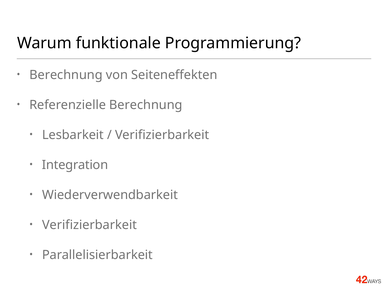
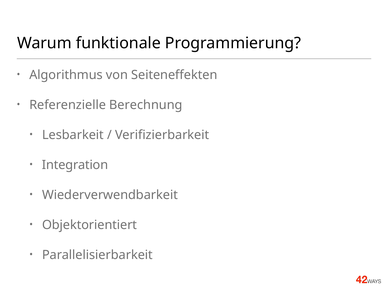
Berechnung at (66, 75): Berechnung -> Algorithmus
Verifizierbarkeit at (90, 225): Verifizierbarkeit -> Objektorientiert
